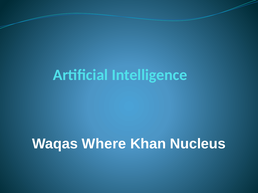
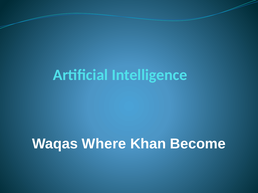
Nucleus: Nucleus -> Become
